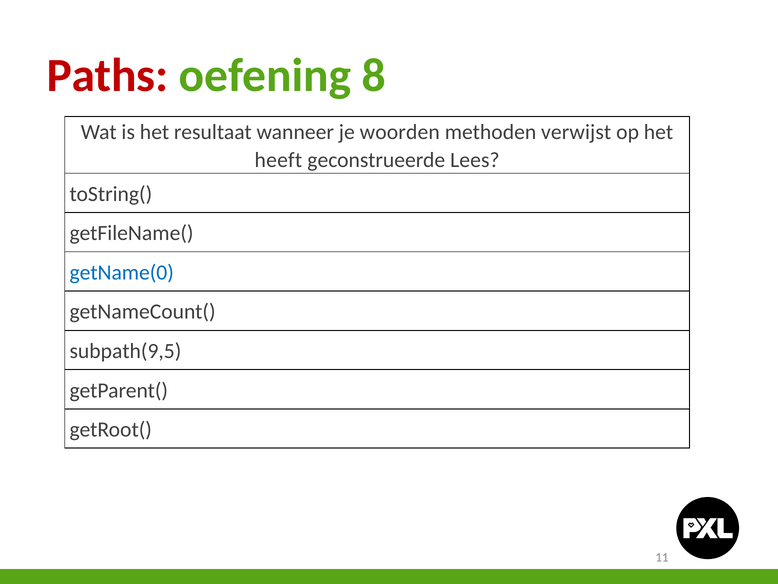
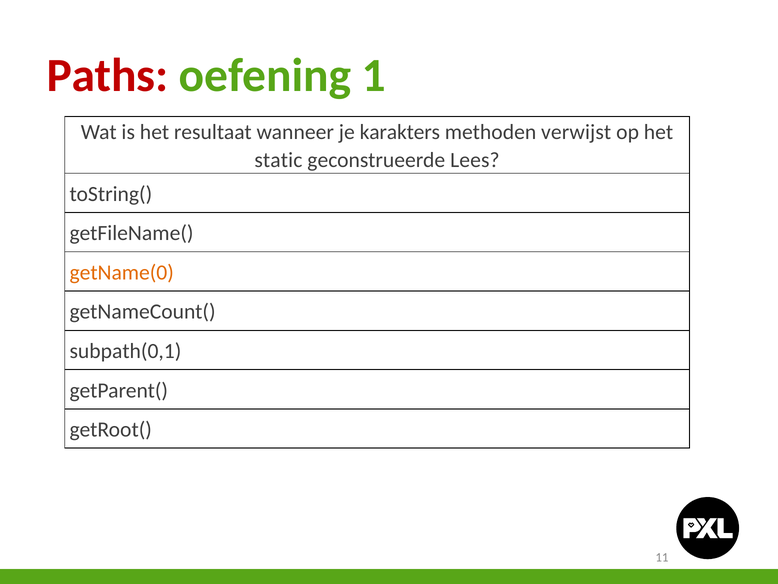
8: 8 -> 1
woorden: woorden -> karakters
heeft: heeft -> static
getName(0 colour: blue -> orange
subpath(9,5: subpath(9,5 -> subpath(0,1
